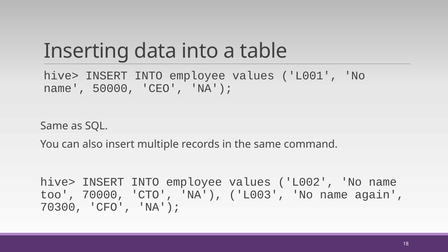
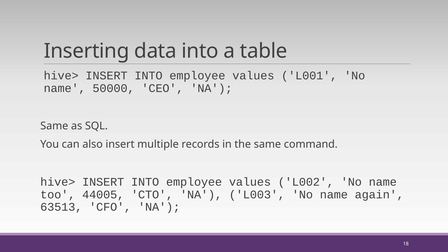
70000: 70000 -> 44005
70300: 70300 -> 63513
